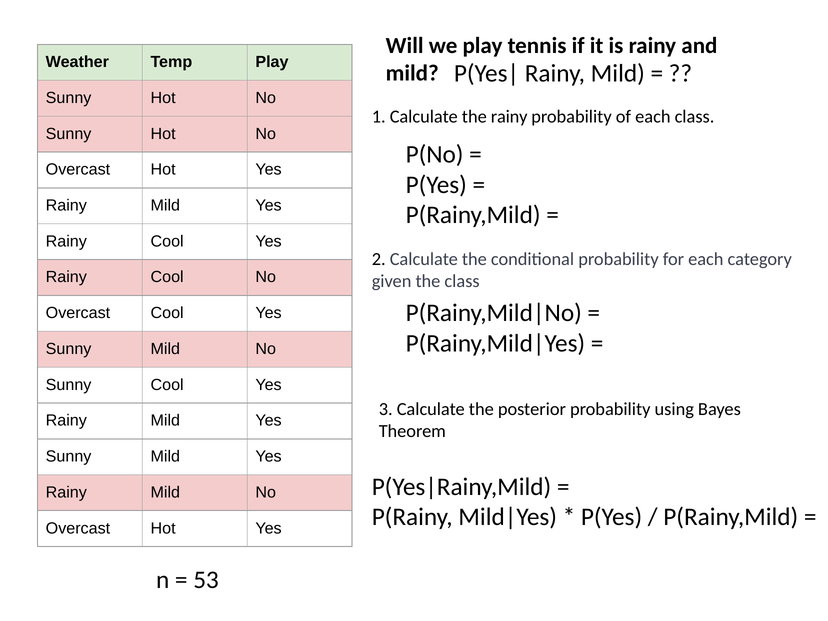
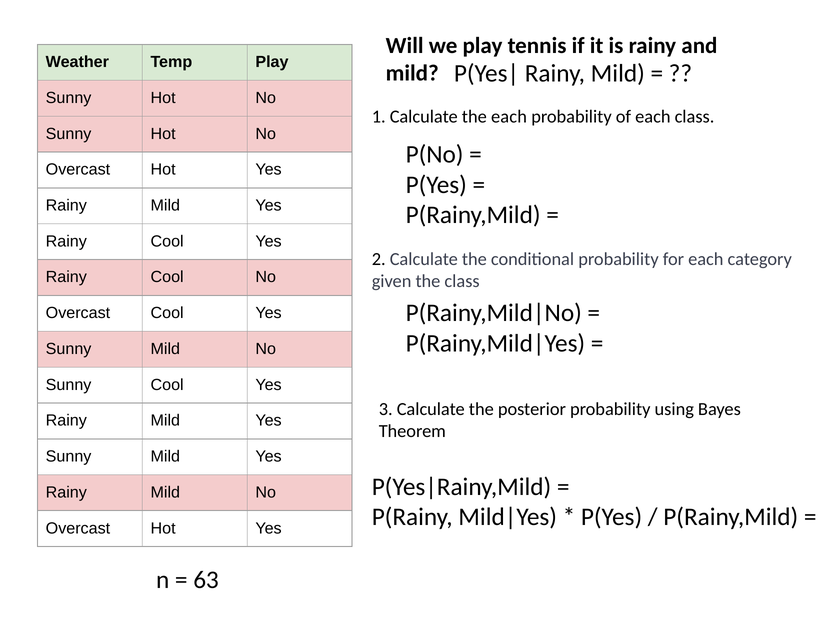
the rainy: rainy -> each
53: 53 -> 63
